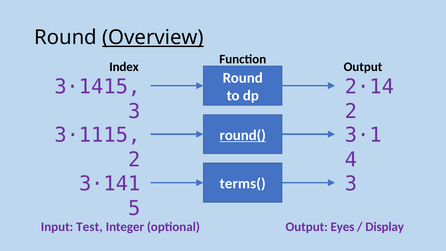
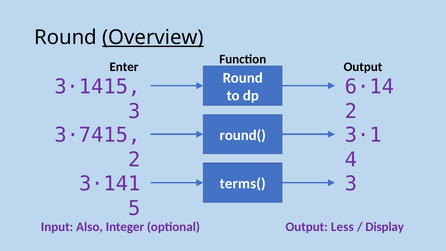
Index: Index -> Enter
2·14: 2·14 -> 6·14
3·1115: 3·1115 -> 3·7415
round( underline: present -> none
Test: Test -> Also
Eyes: Eyes -> Less
